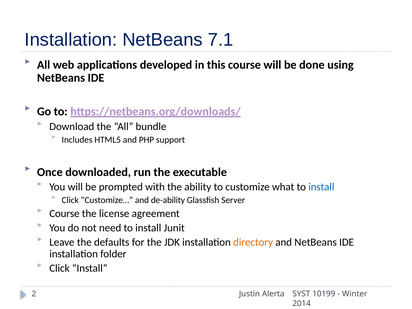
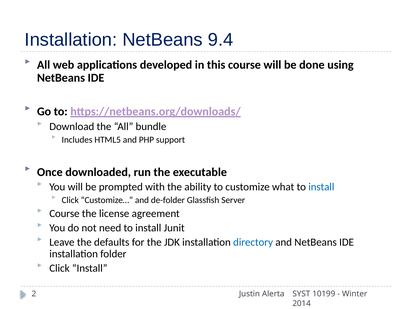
7.1: 7.1 -> 9.4
de-ability: de-ability -> de-folder
directory colour: orange -> blue
